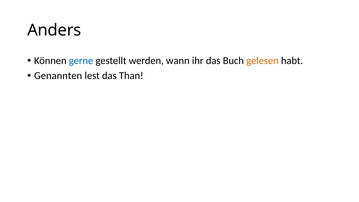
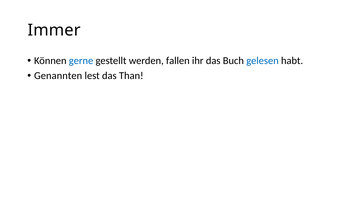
Anders: Anders -> Immer
wann: wann -> fallen
gelesen colour: orange -> blue
